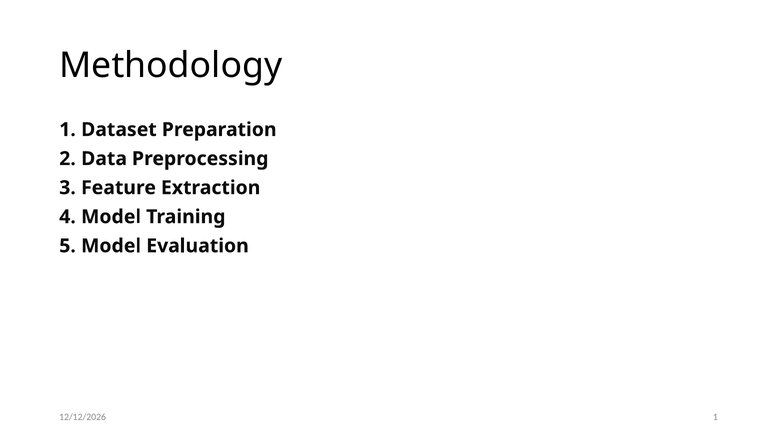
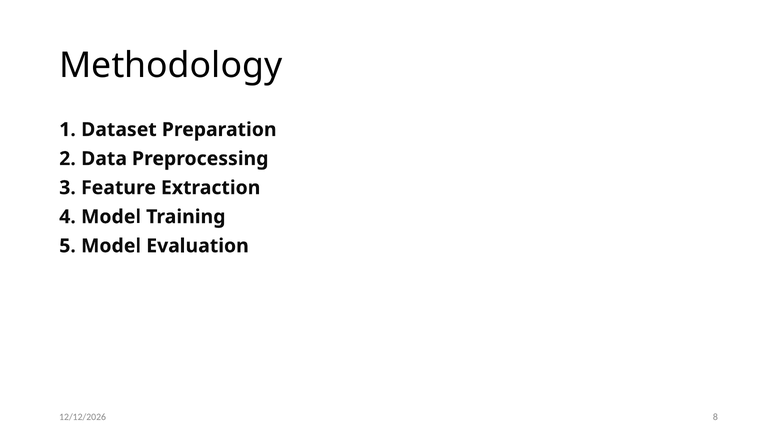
1 at (715, 417): 1 -> 8
